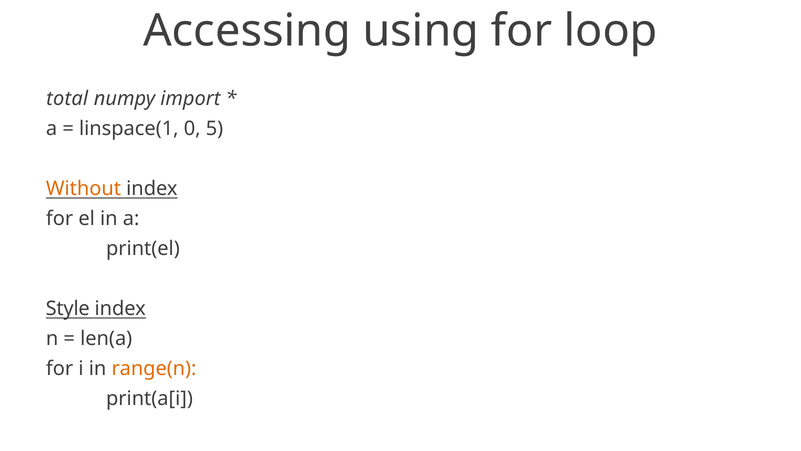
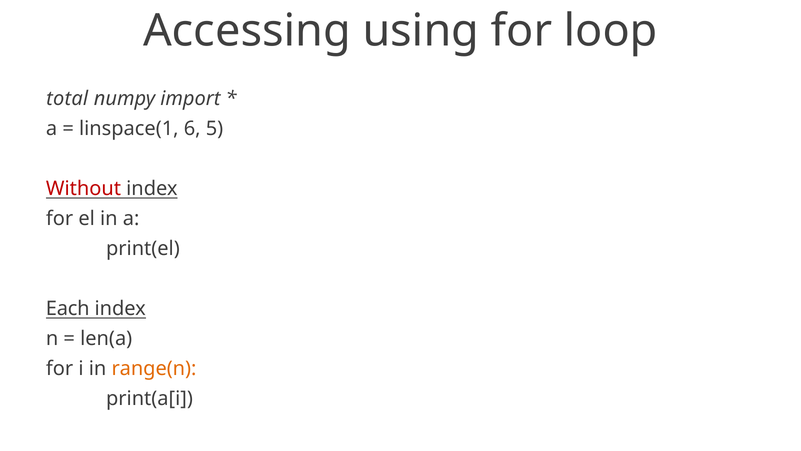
0: 0 -> 6
Without colour: orange -> red
Style: Style -> Each
